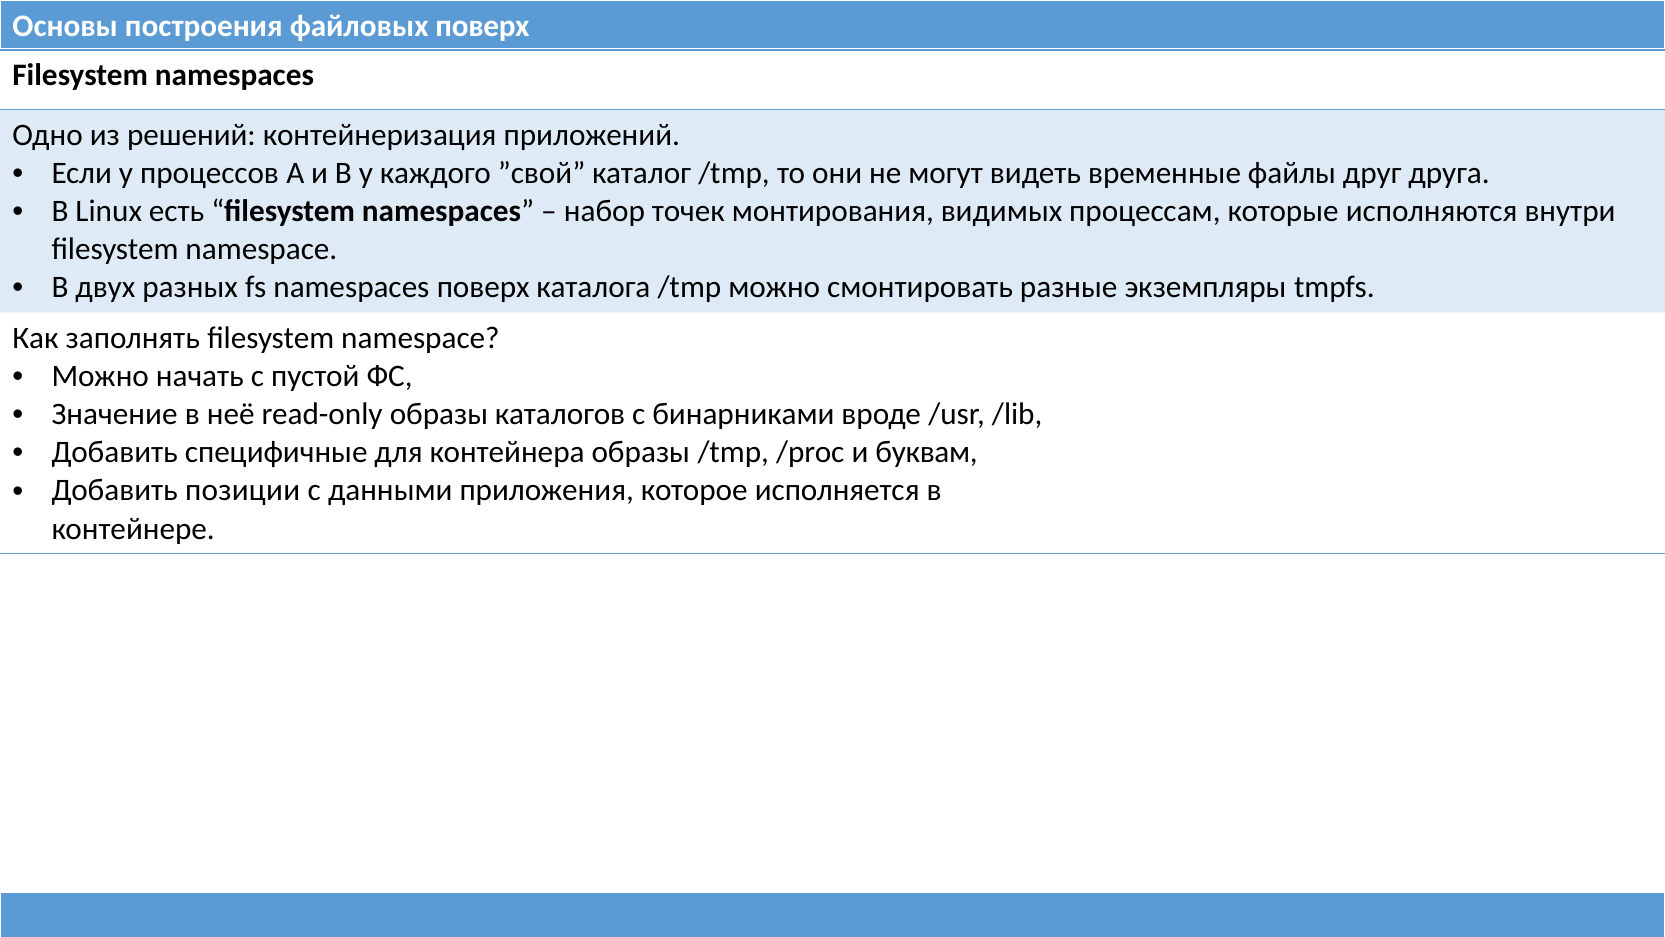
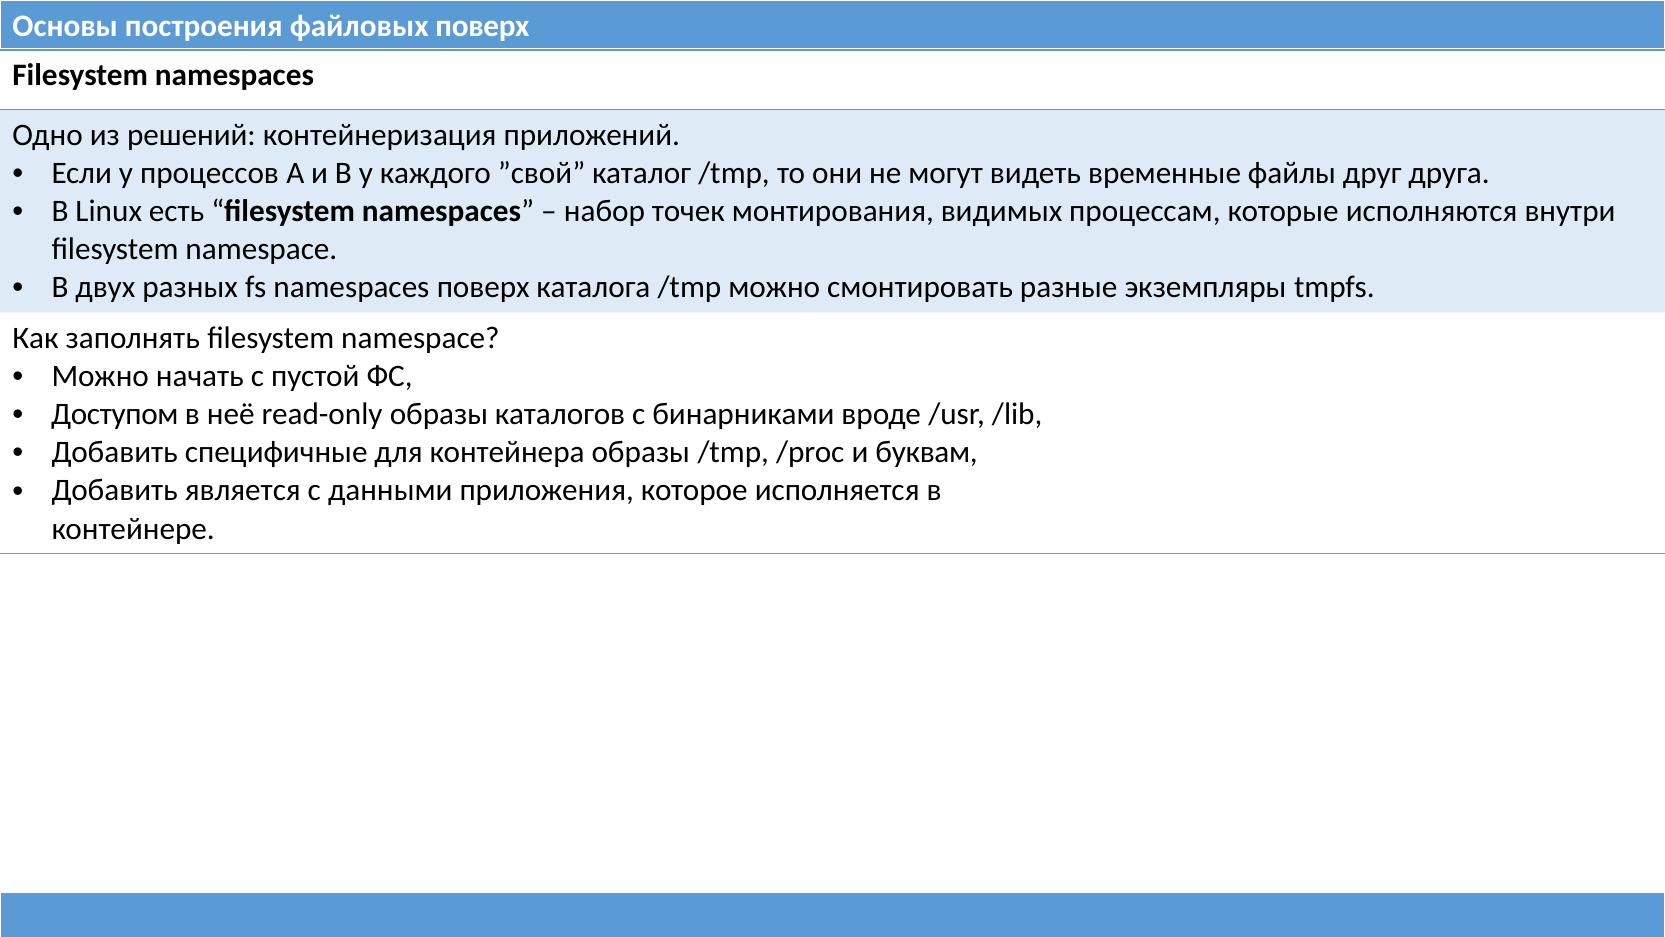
Значение: Значение -> Доступом
позиции: позиции -> является
